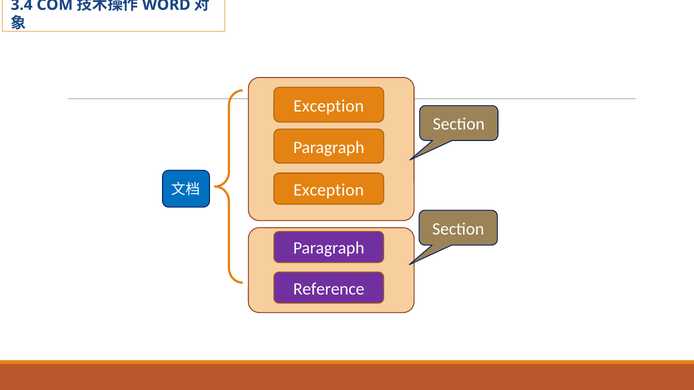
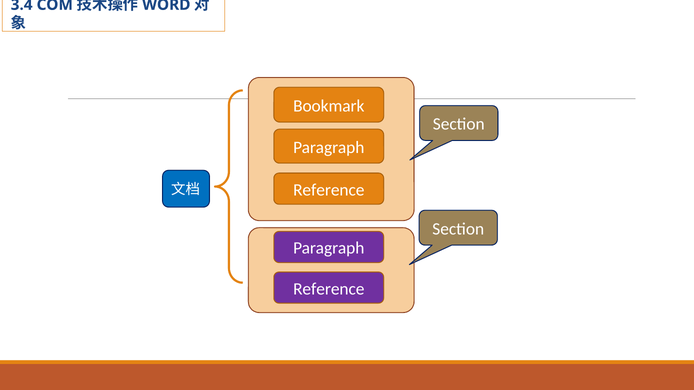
Exception at (329, 106): Exception -> Bookmark
Exception at (329, 190): Exception -> Reference
